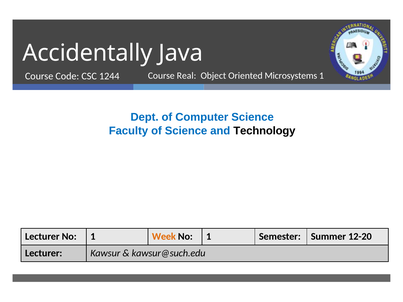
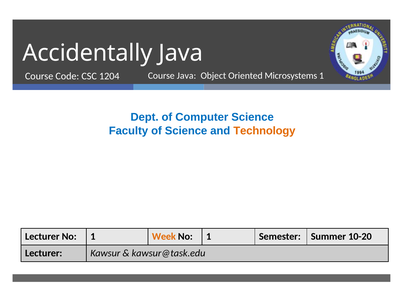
Course Real: Real -> Java
1244: 1244 -> 1204
Technology colour: black -> orange
12-20: 12-20 -> 10-20
kawsur@such.edu: kawsur@such.edu -> kawsur@task.edu
